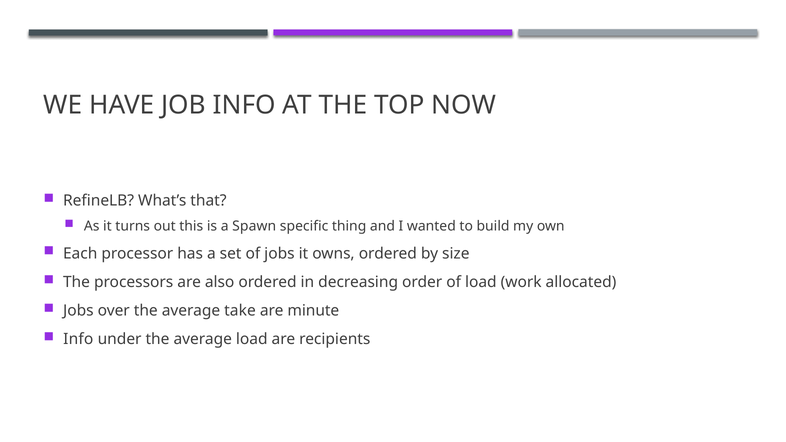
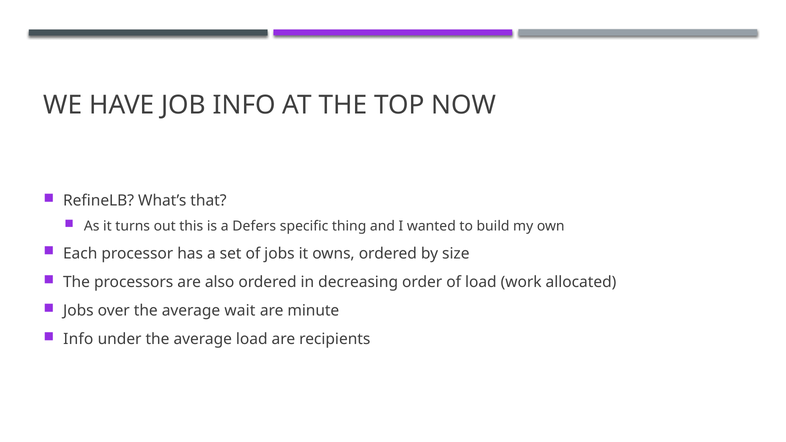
Spawn: Spawn -> Defers
take: take -> wait
